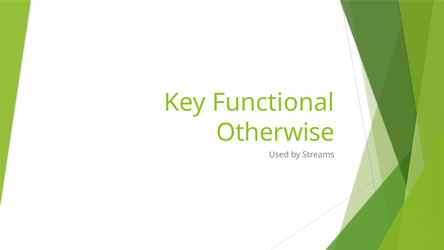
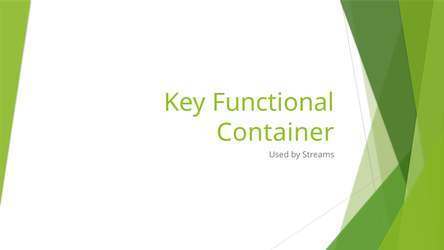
Otherwise: Otherwise -> Container
